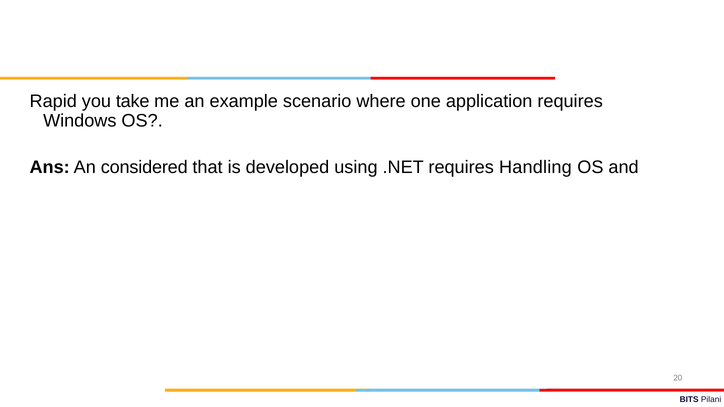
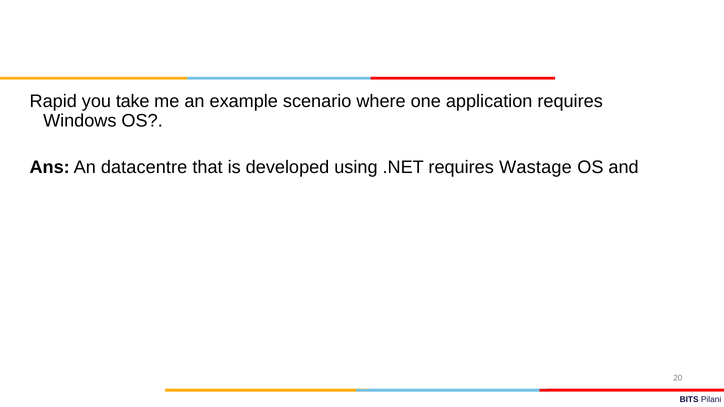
considered: considered -> datacentre
Handling: Handling -> Wastage
